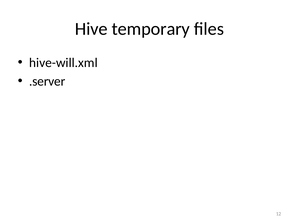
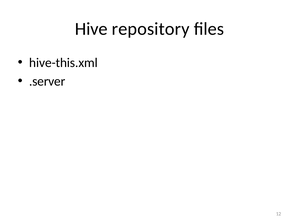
temporary: temporary -> repository
hive-will.xml: hive-will.xml -> hive-this.xml
